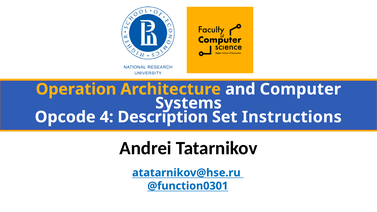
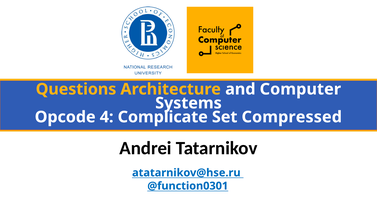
Operation: Operation -> Questions
Description: Description -> Complicate
Instructions: Instructions -> Compressed
